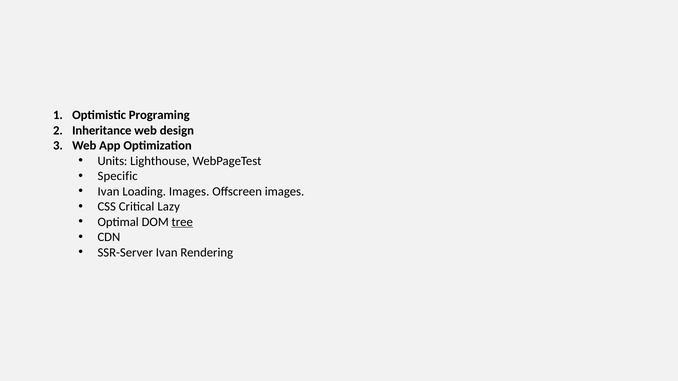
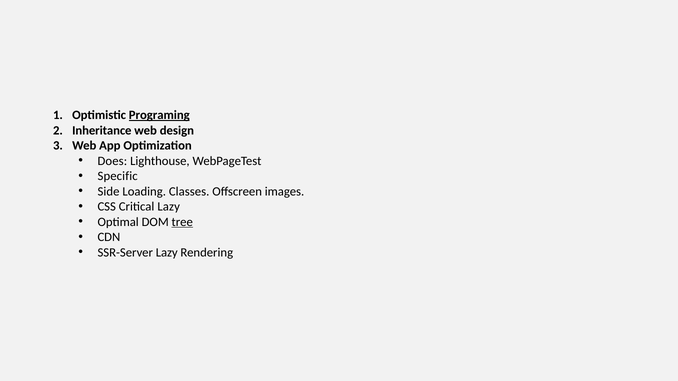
Programing underline: none -> present
Units: Units -> Does
Ivan at (109, 192): Ivan -> Side
Loading Images: Images -> Classes
SSR-Server Ivan: Ivan -> Lazy
